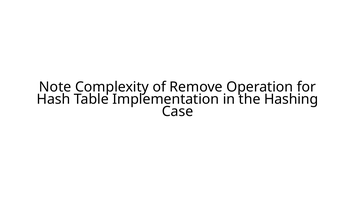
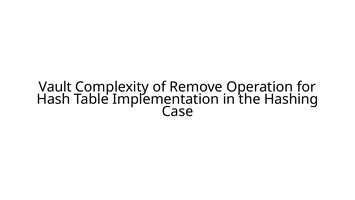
Note: Note -> Vault
